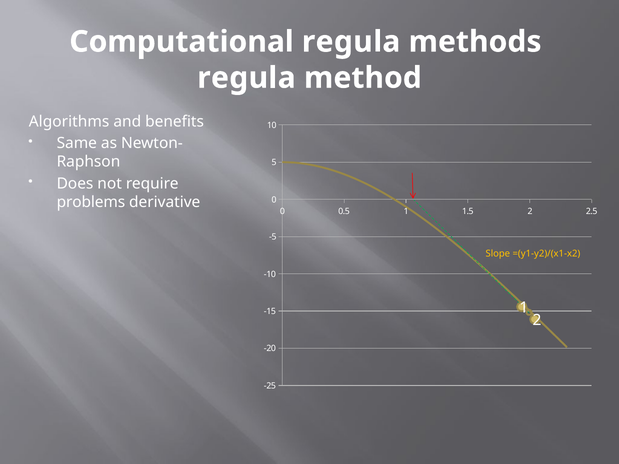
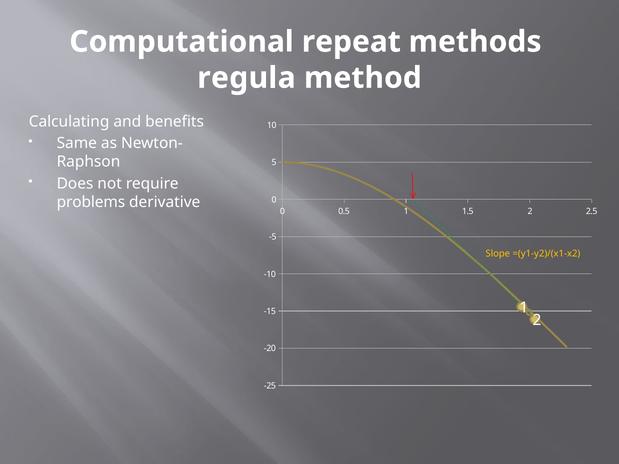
Computational regula: regula -> repeat
Algorithms: Algorithms -> Calculating
